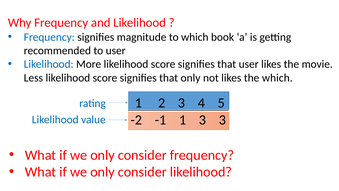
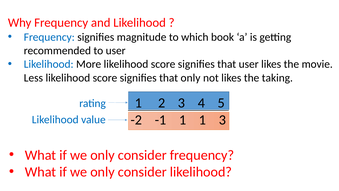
the which: which -> taking
1 3: 3 -> 1
